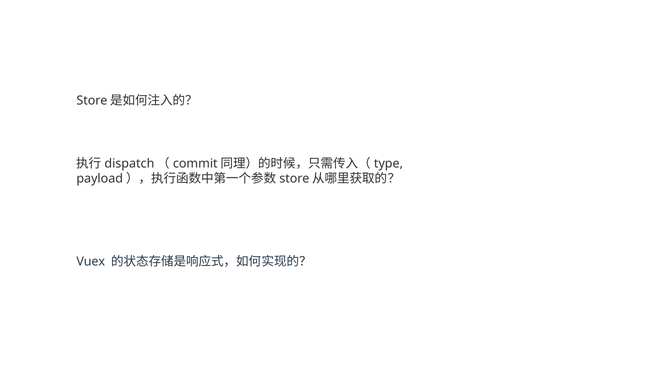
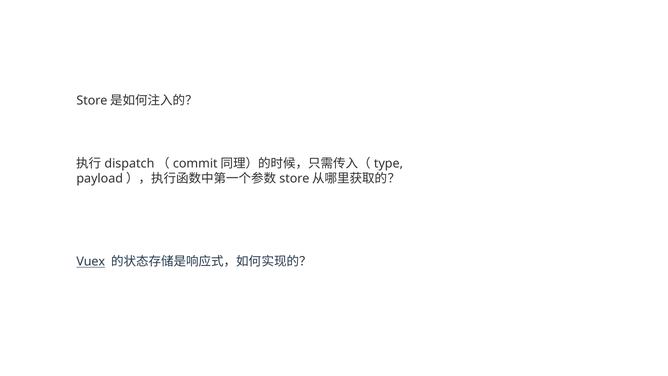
Vuex underline: none -> present
